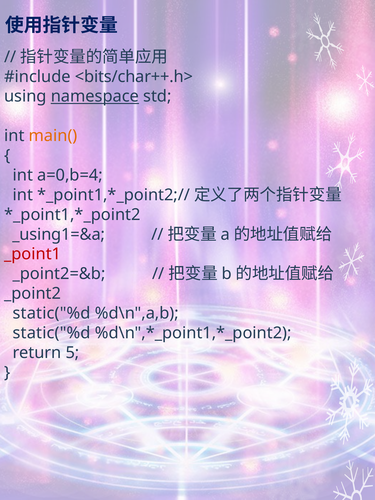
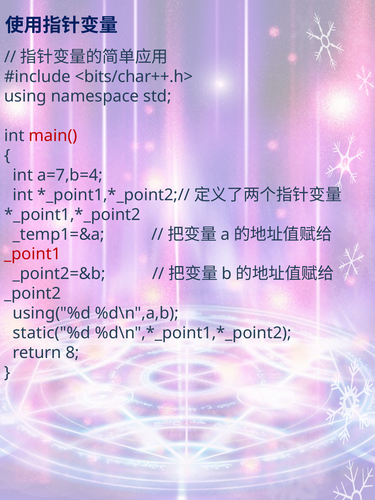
namespace underline: present -> none
main( colour: orange -> red
a=0,b=4: a=0,b=4 -> a=7,b=4
_using1=&a: _using1=&a -> _temp1=&a
static("%d at (52, 313): static("%d -> using("%d
5: 5 -> 8
